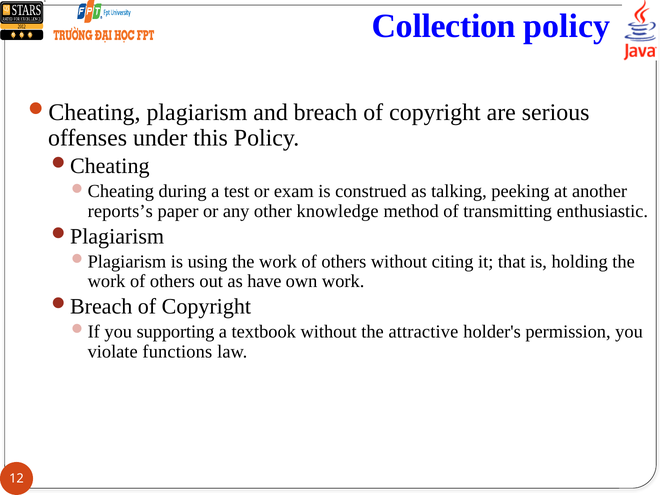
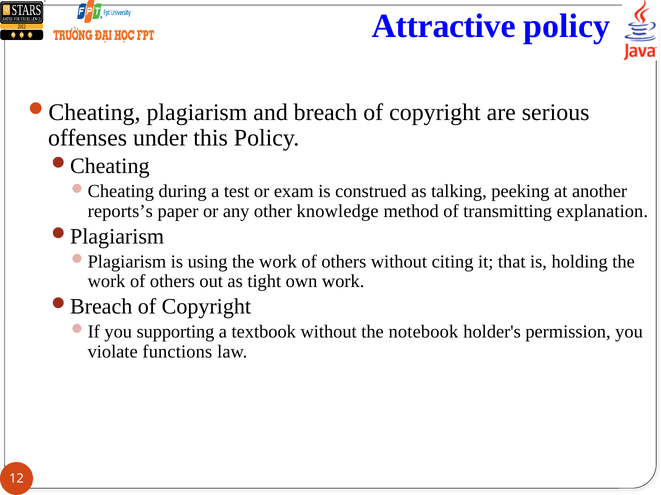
Collection: Collection -> Attractive
enthusiastic: enthusiastic -> explanation
have: have -> tight
attractive: attractive -> notebook
